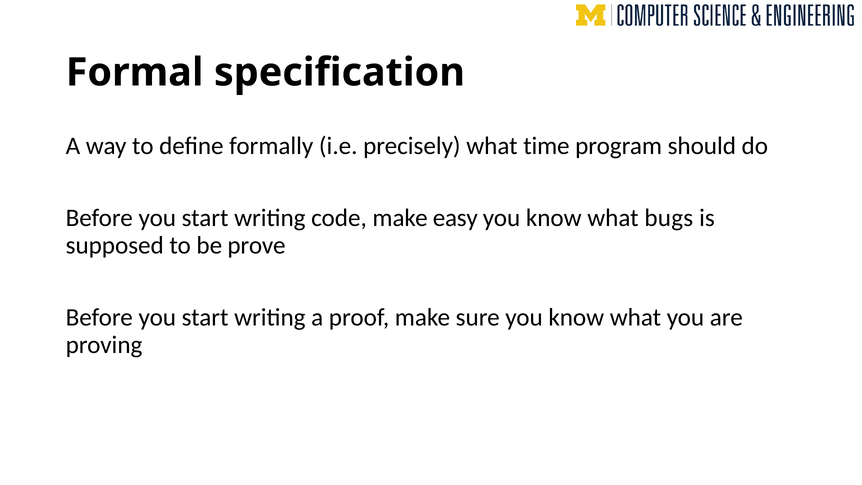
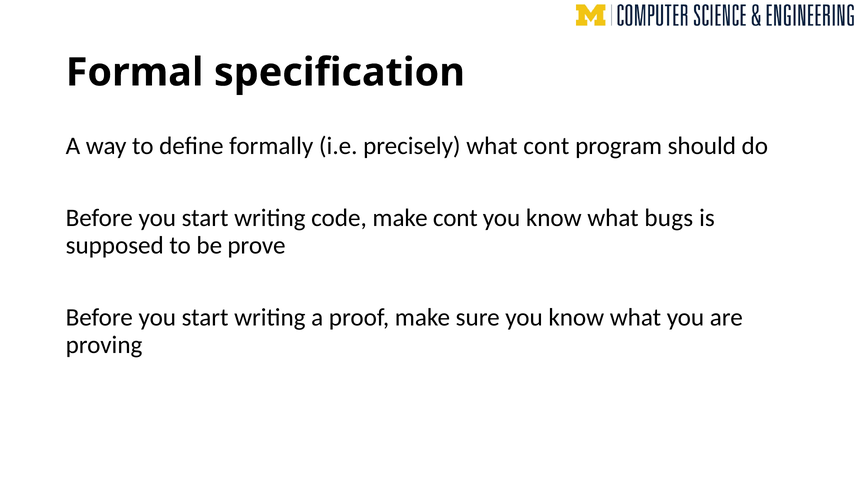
what time: time -> cont
make easy: easy -> cont
